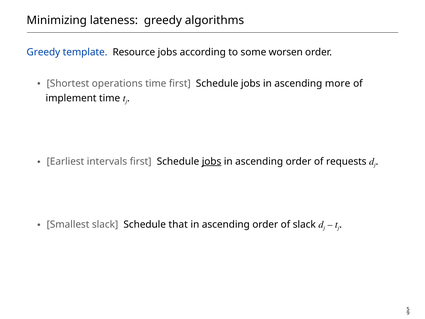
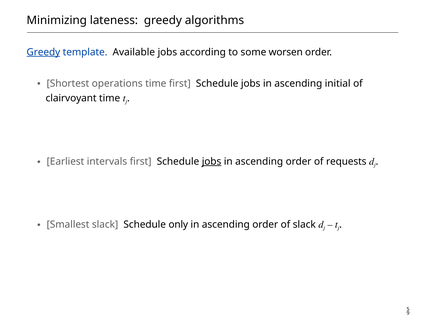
Greedy at (43, 52) underline: none -> present
Resource: Resource -> Available
more: more -> initial
implement: implement -> clairvoyant
that: that -> only
